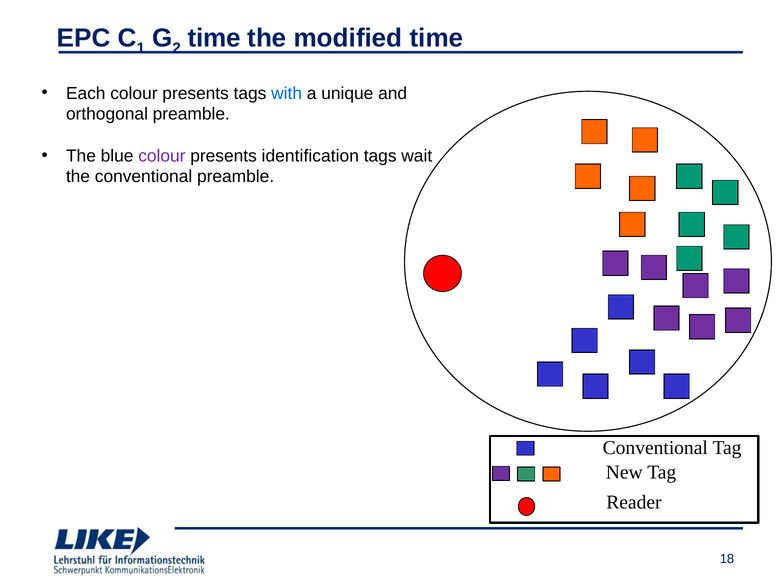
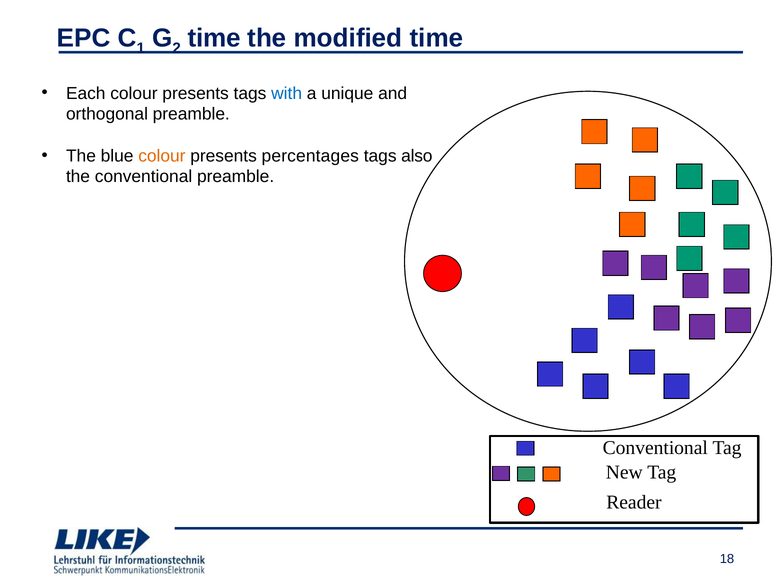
colour at (162, 156) colour: purple -> orange
identification: identification -> percentages
wait: wait -> also
